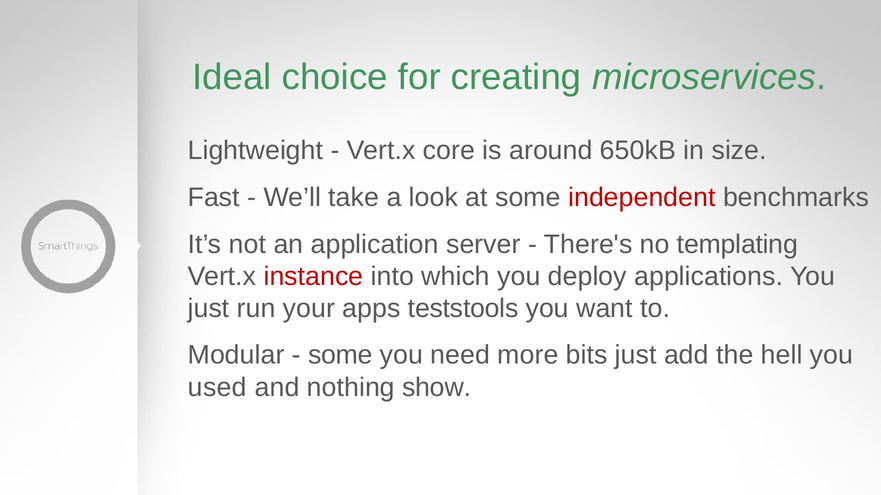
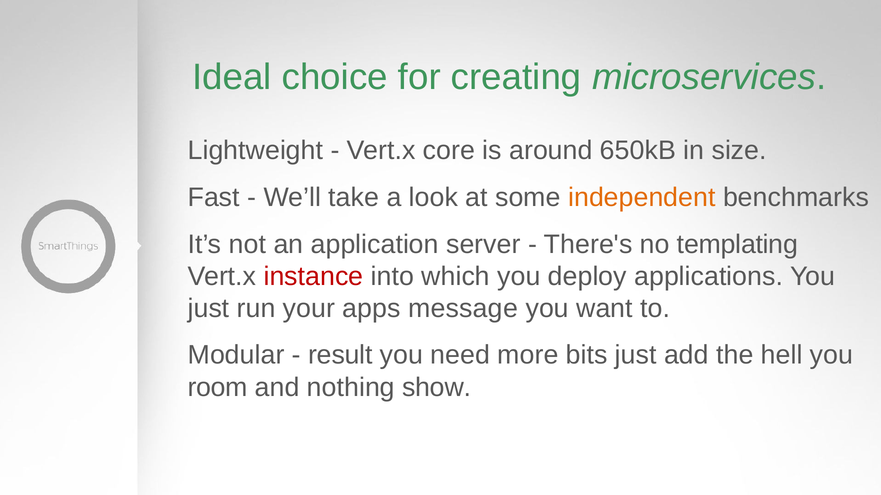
independent colour: red -> orange
teststools: teststools -> message
some at (340, 356): some -> result
used: used -> room
